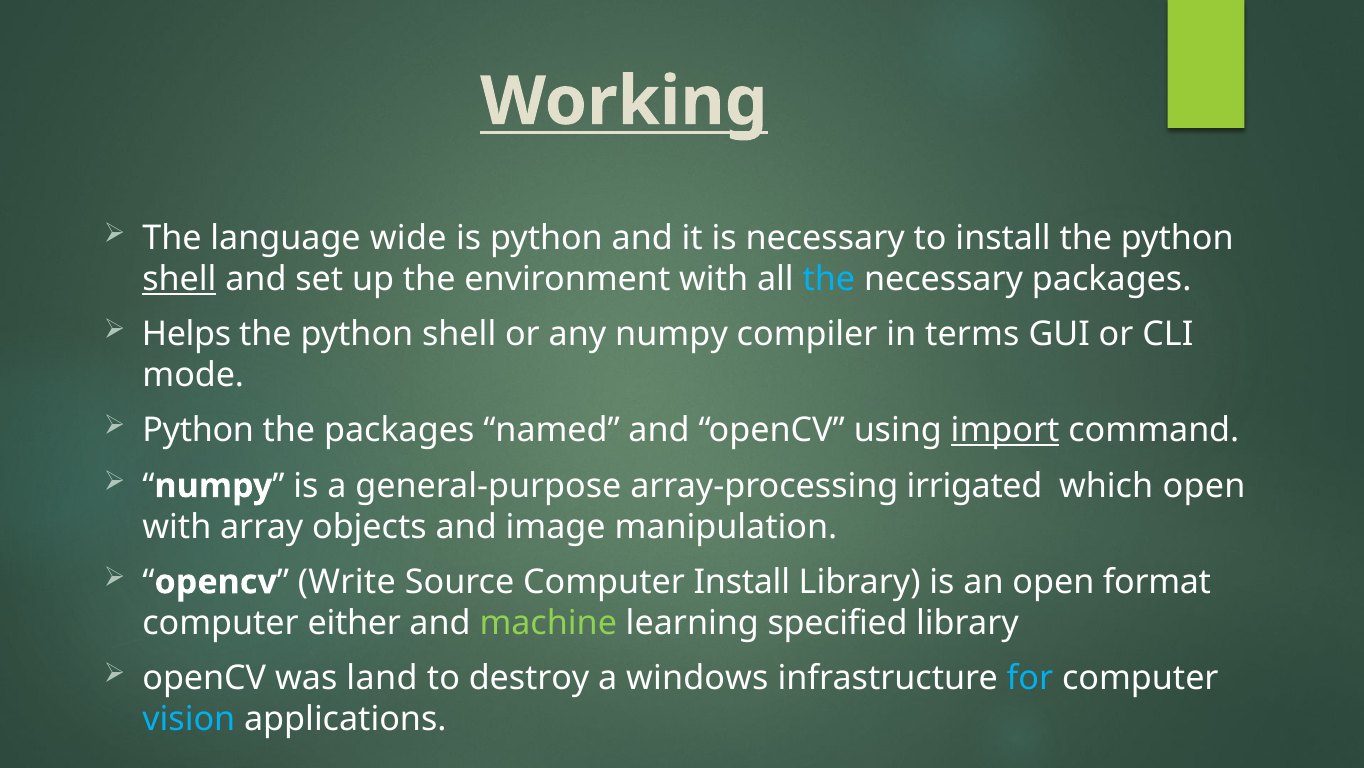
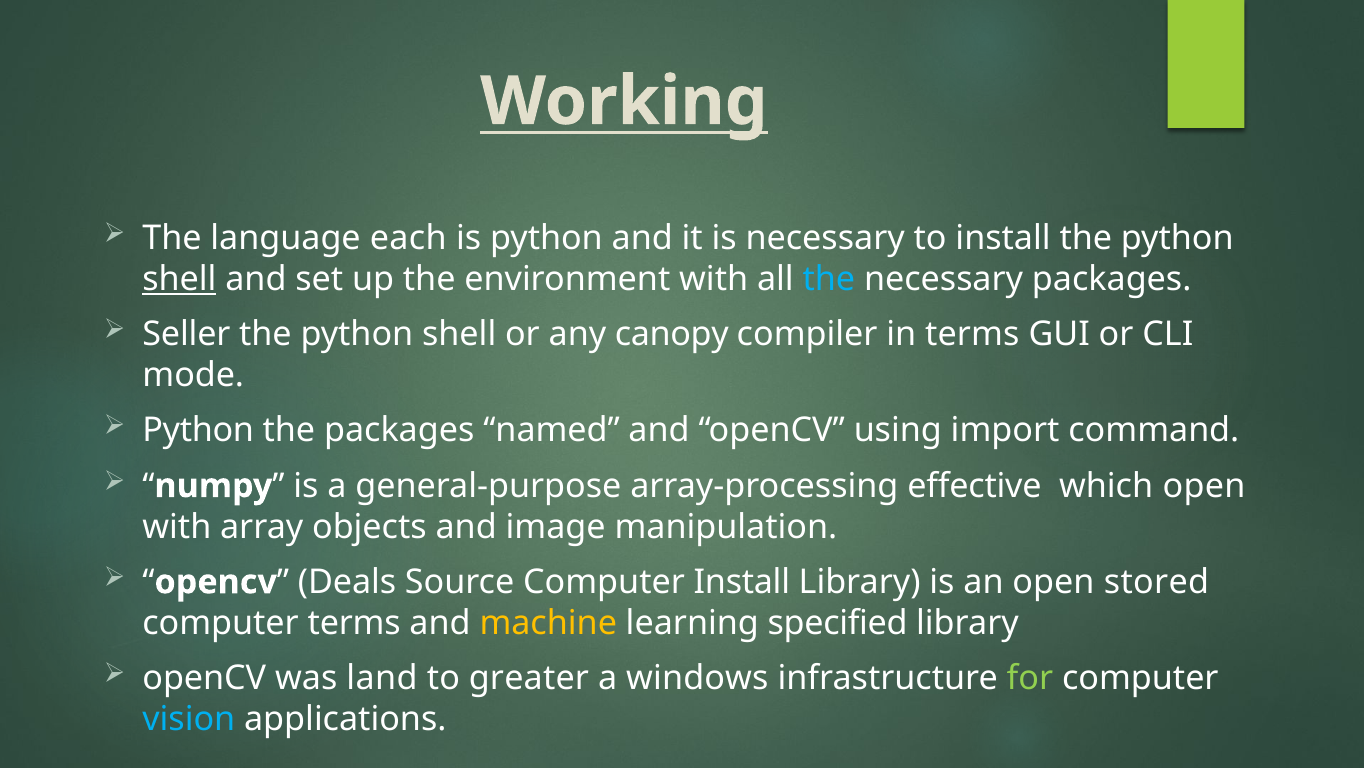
wide: wide -> each
Helps: Helps -> Seller
any numpy: numpy -> canopy
import underline: present -> none
irrigated: irrigated -> effective
Write: Write -> Deals
format: format -> stored
computer either: either -> terms
machine colour: light green -> yellow
destroy: destroy -> greater
for colour: light blue -> light green
